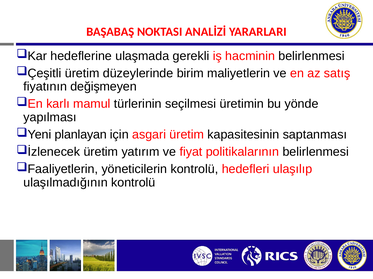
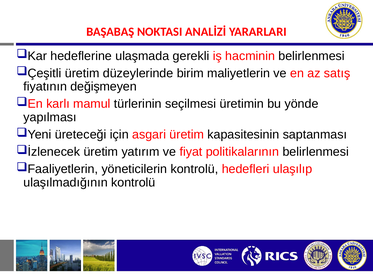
planlayan: planlayan -> üreteceği
